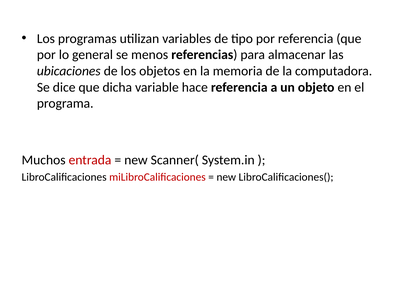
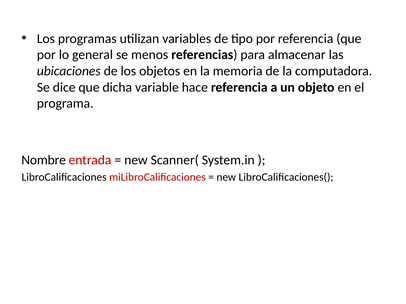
Muchos: Muchos -> Nombre
